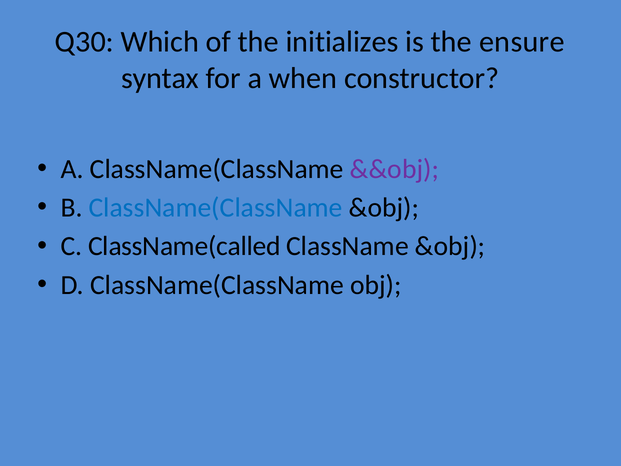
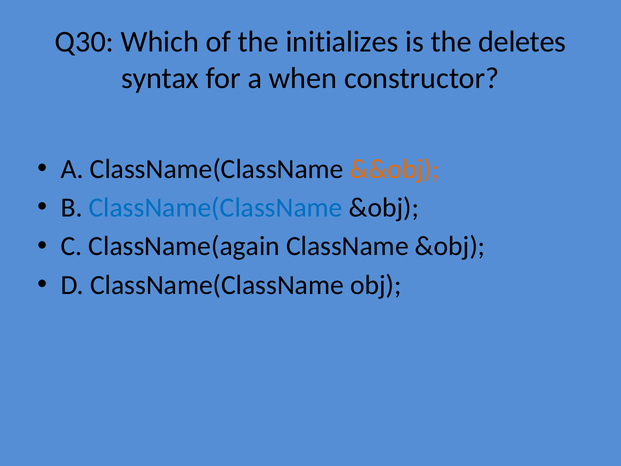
ensure: ensure -> deletes
&&obj colour: purple -> orange
ClassName(called: ClassName(called -> ClassName(again
